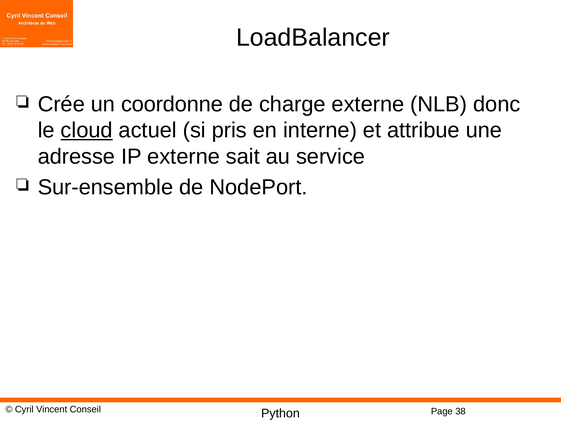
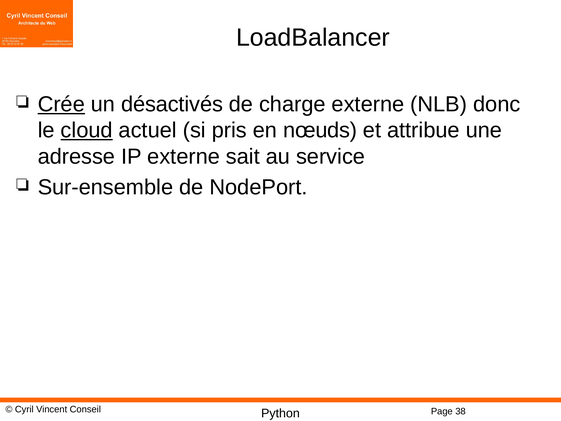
Crée underline: none -> present
coordonne: coordonne -> désactivés
interne: interne -> nœuds
